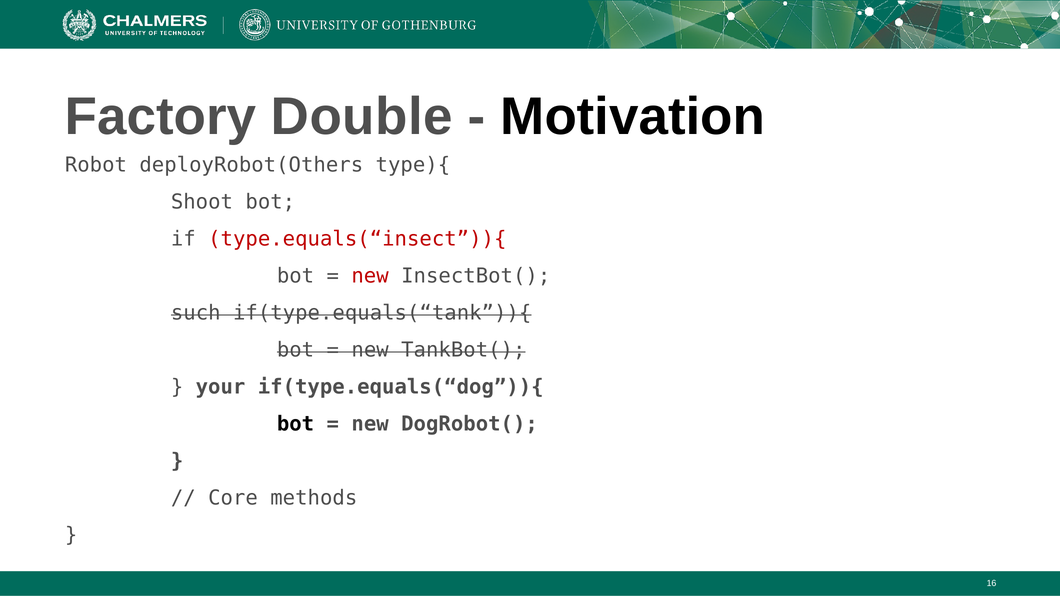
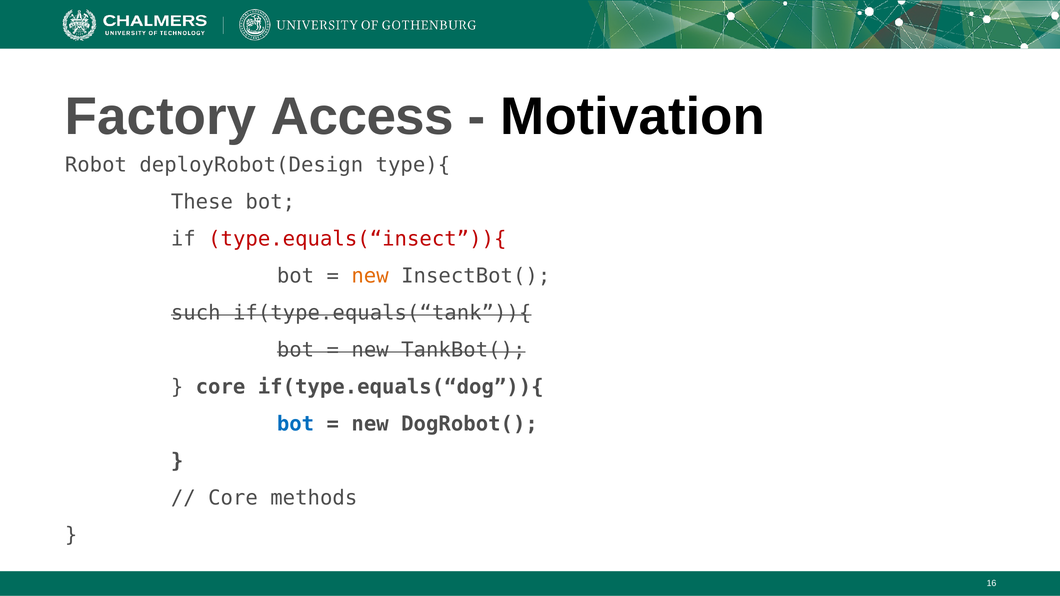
Double: Double -> Access
deployRobot(Others: deployRobot(Others -> deployRobot(Design
Shoot: Shoot -> These
new at (370, 276) colour: red -> orange
your at (221, 387): your -> core
bot at (296, 424) colour: black -> blue
